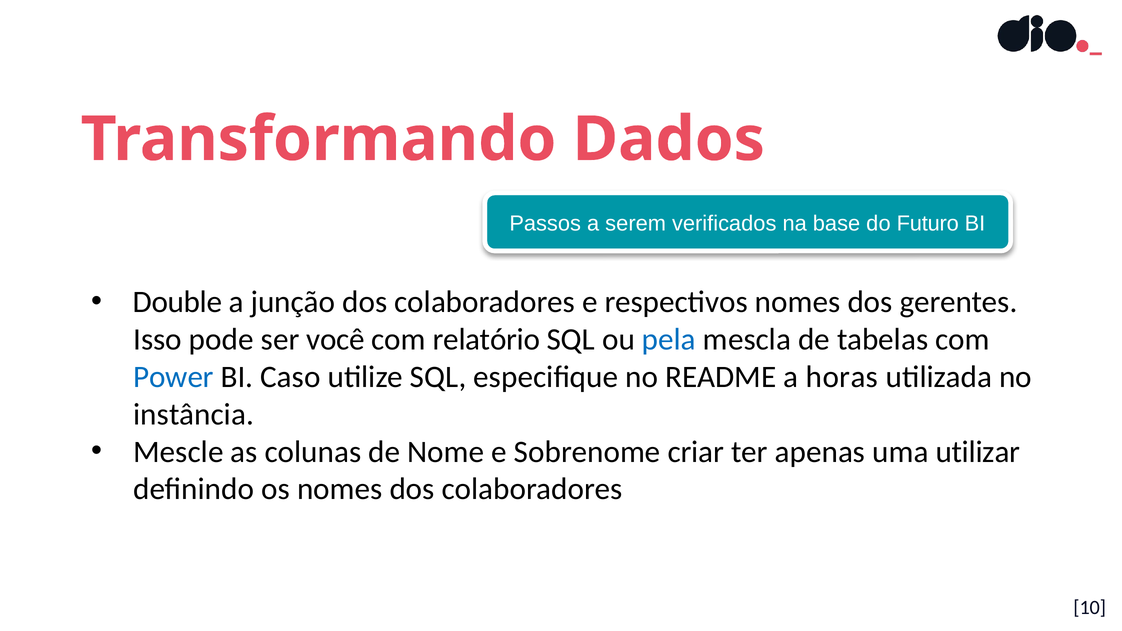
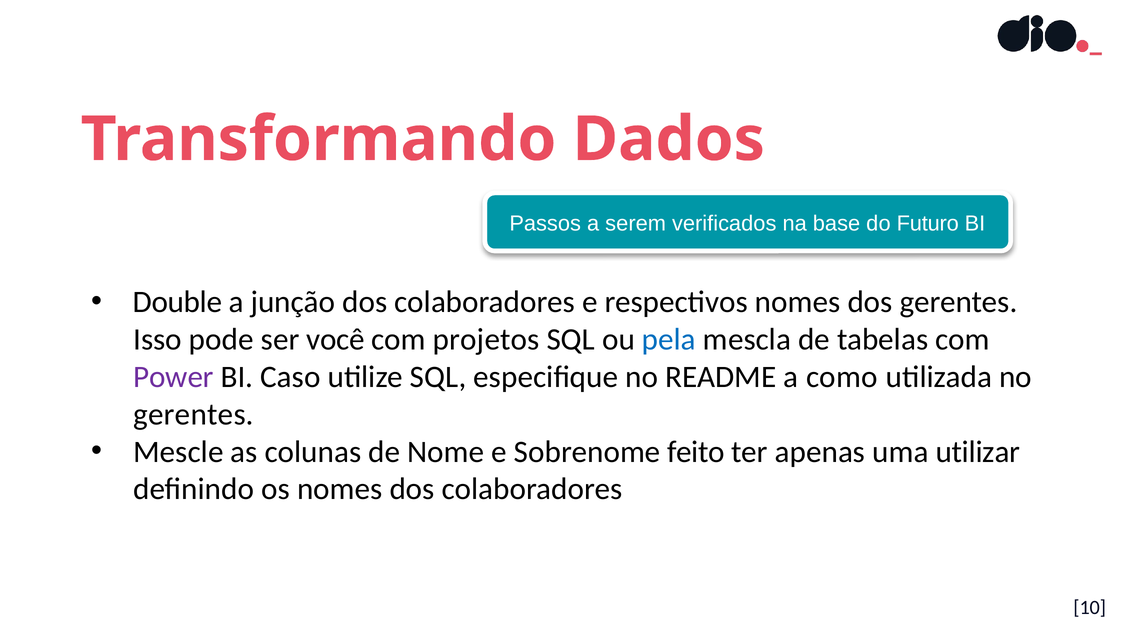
relatório: relatório -> projetos
Power colour: blue -> purple
horas: horas -> como
instância at (194, 414): instância -> gerentes
criar: criar -> feito
